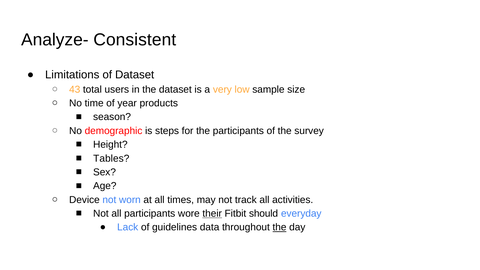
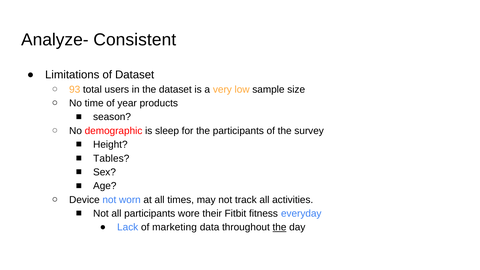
43: 43 -> 93
steps: steps -> sleep
their underline: present -> none
should: should -> fitness
guidelines: guidelines -> marketing
